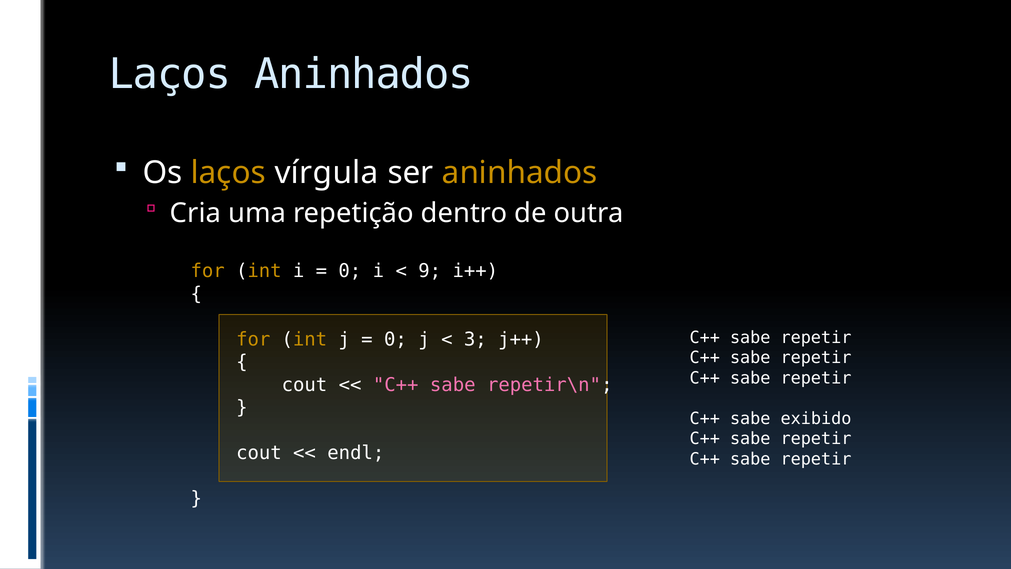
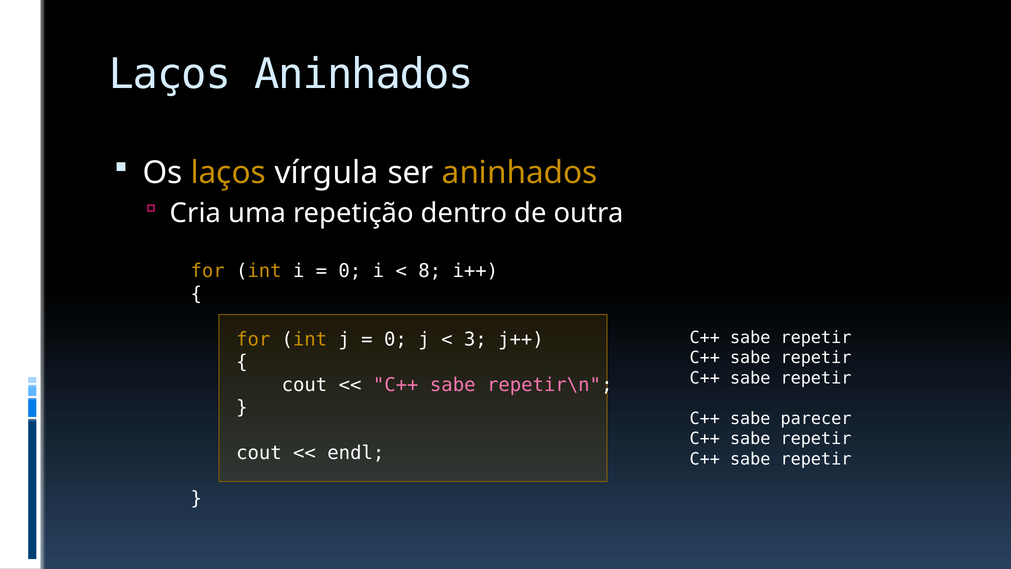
9: 9 -> 8
exibido: exibido -> parecer
